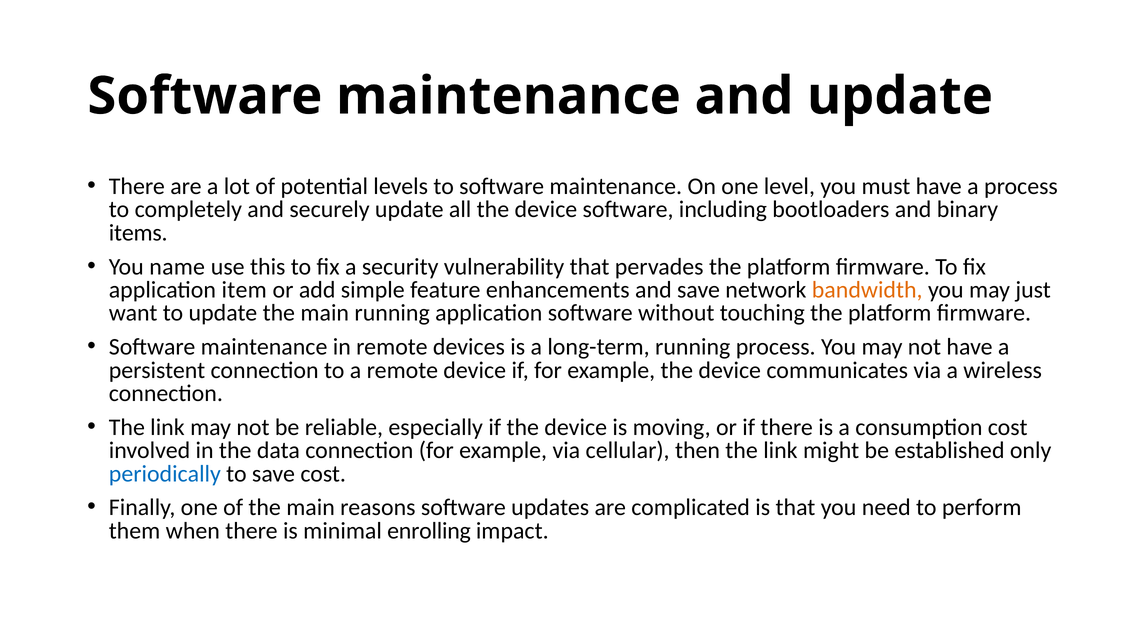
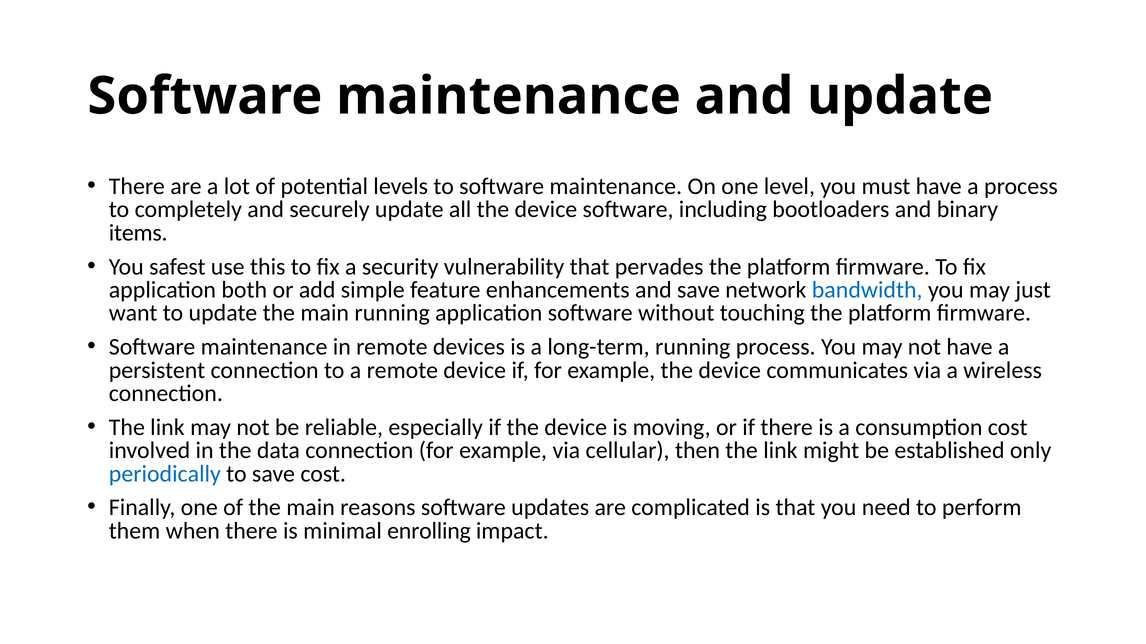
name: name -> safest
item: item -> both
bandwidth colour: orange -> blue
